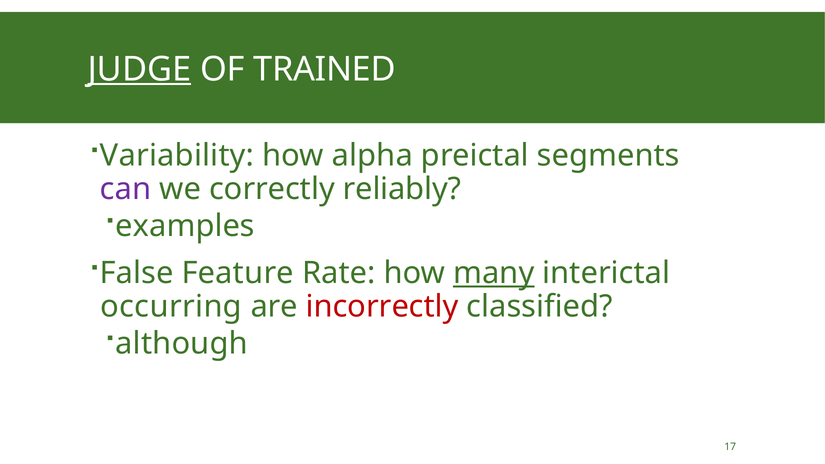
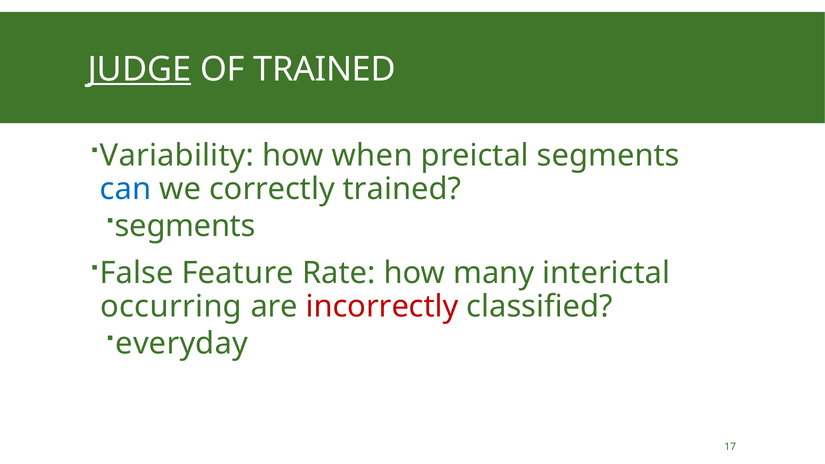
alpha: alpha -> when
can colour: purple -> blue
correctly reliably: reliably -> trained
examples at (185, 226): examples -> segments
many underline: present -> none
although: although -> everyday
